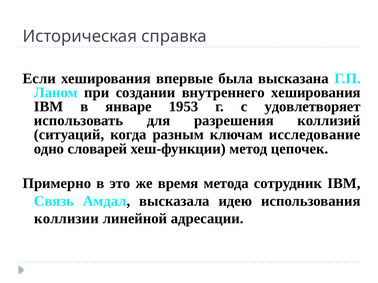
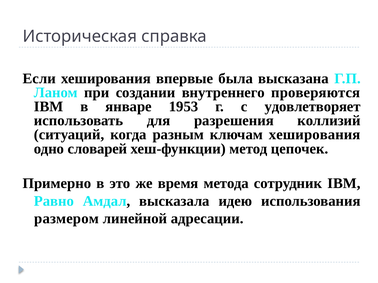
внутреннего хеширования: хеширования -> проверяются
ключам исследование: исследование -> хеширования
Связь: Связь -> Равно
коллизии: коллизии -> размером
